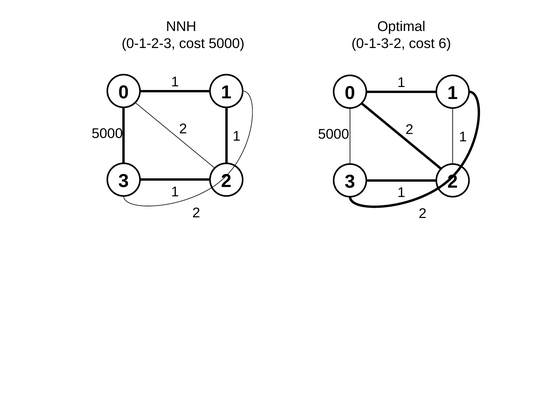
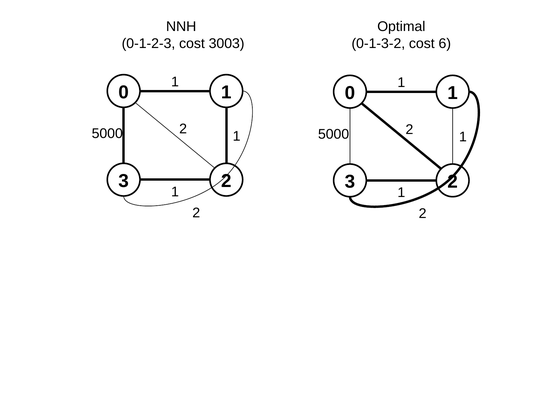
cost 5000: 5000 -> 3003
